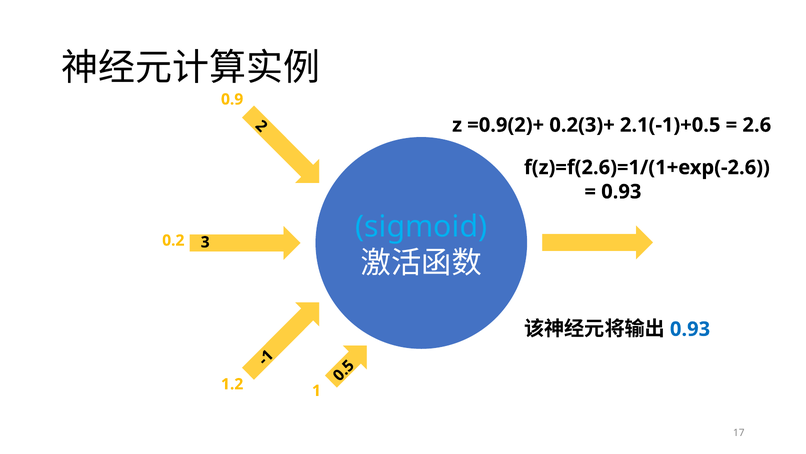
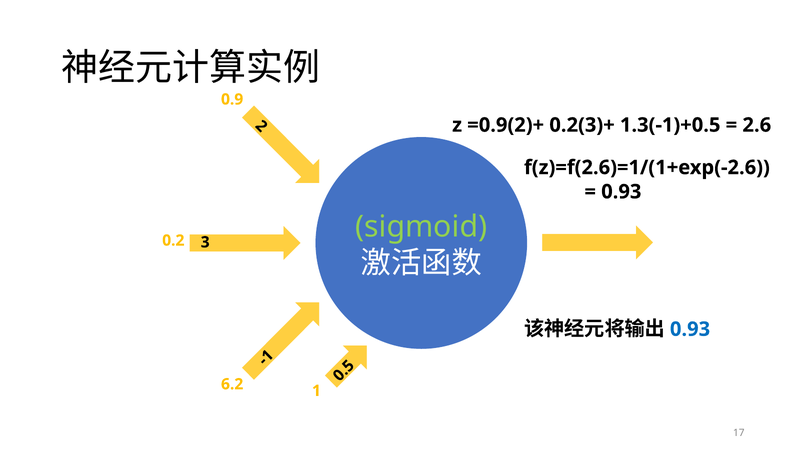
2.1(-1)+0.5: 2.1(-1)+0.5 -> 1.3(-1)+0.5
sigmoid colour: light blue -> light green
1.2: 1.2 -> 6.2
